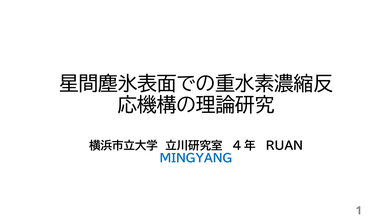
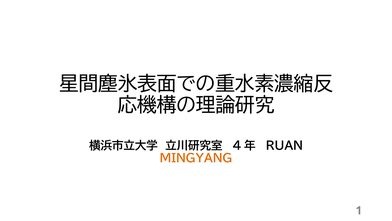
MINGYANG colour: blue -> orange
